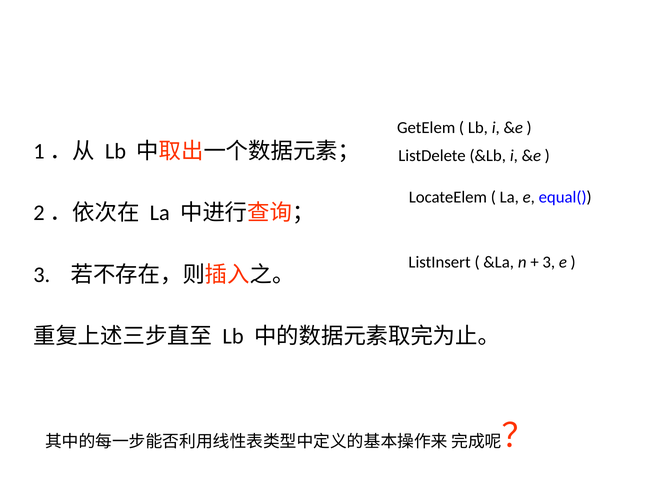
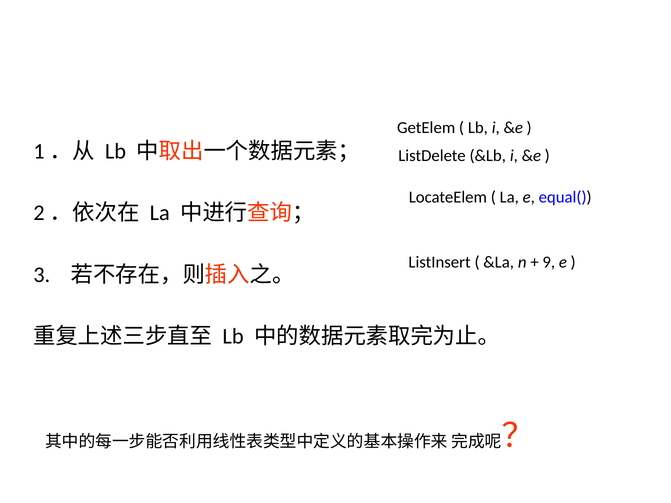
3 at (549, 262): 3 -> 9
